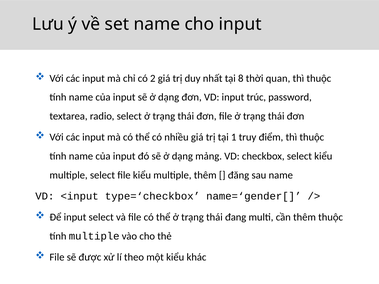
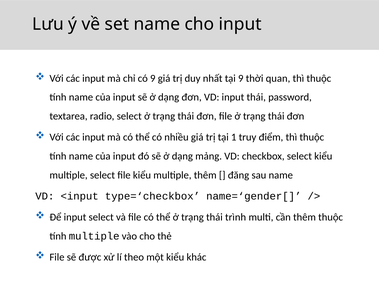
có 2: 2 -> 9
tại 8: 8 -> 9
input trúc: trúc -> thái
đang: đang -> trình
